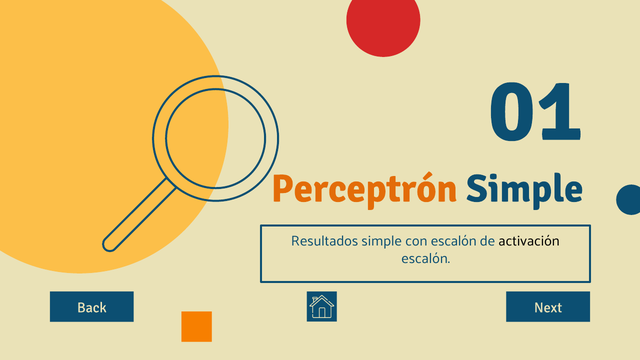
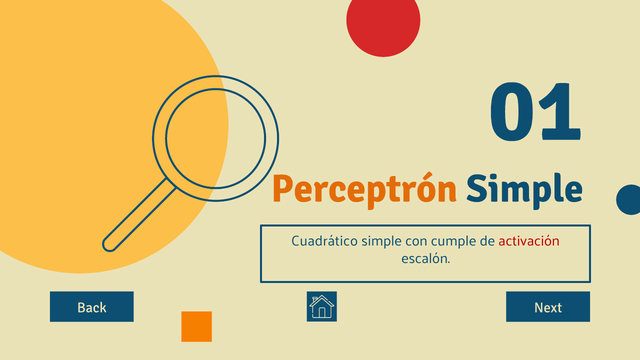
Resultados: Resultados -> Cuadrático
con escalón: escalón -> cumple
activación colour: black -> red
